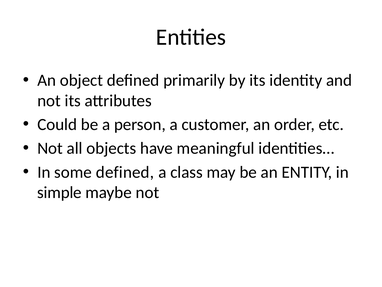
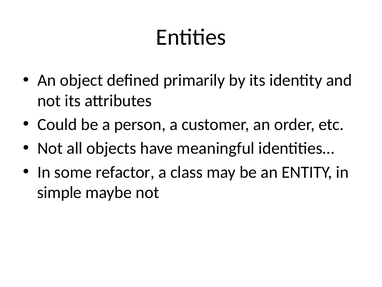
some defined: defined -> refactor
